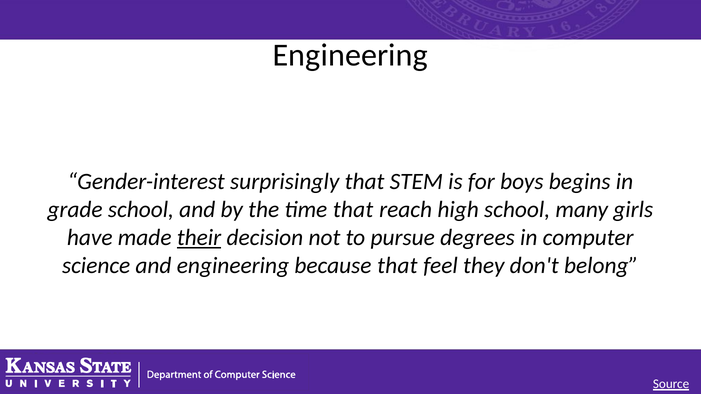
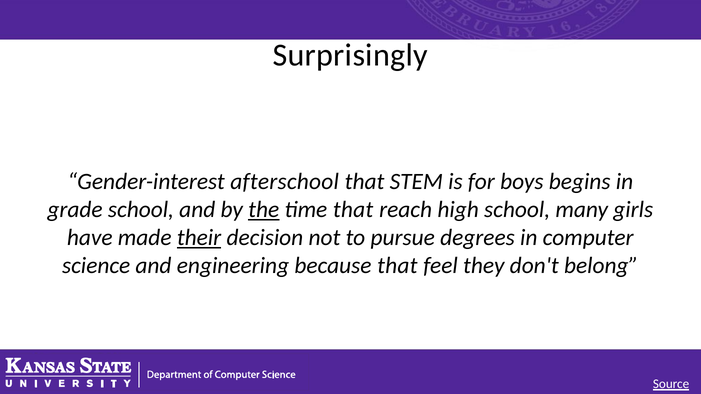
Engineering at (350, 55): Engineering -> Surprisingly
surprisingly: surprisingly -> afterschool
the underline: none -> present
